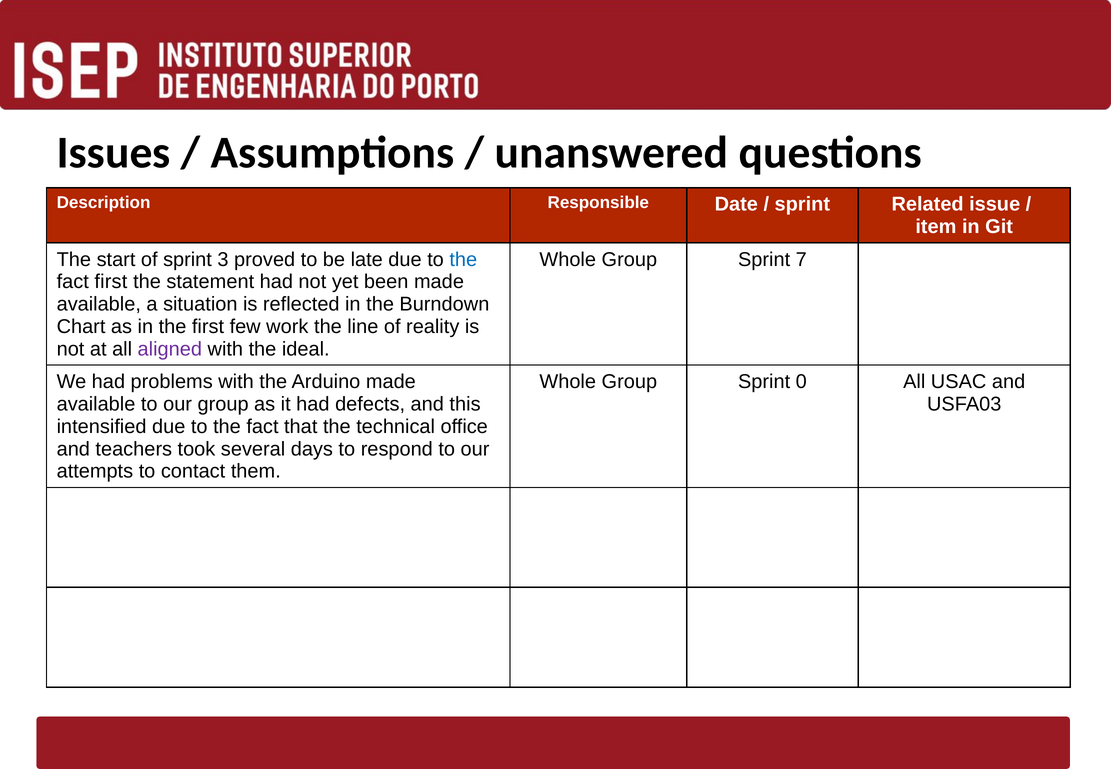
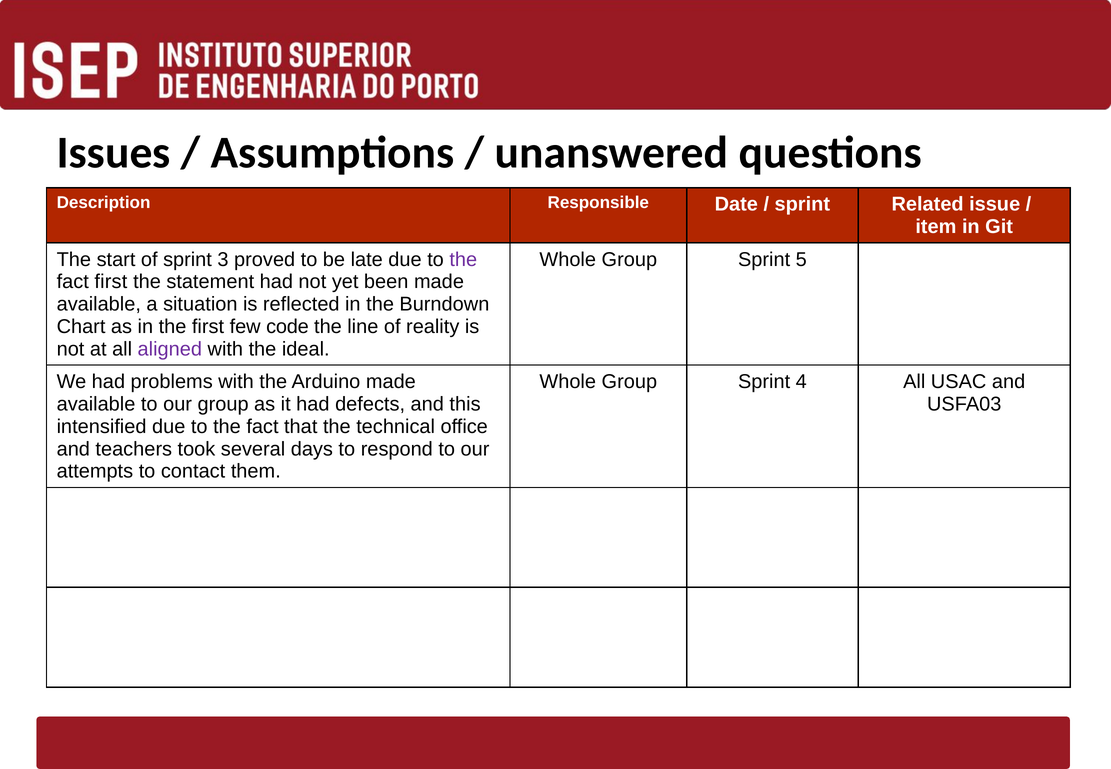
the at (463, 259) colour: blue -> purple
7: 7 -> 5
work: work -> code
0: 0 -> 4
